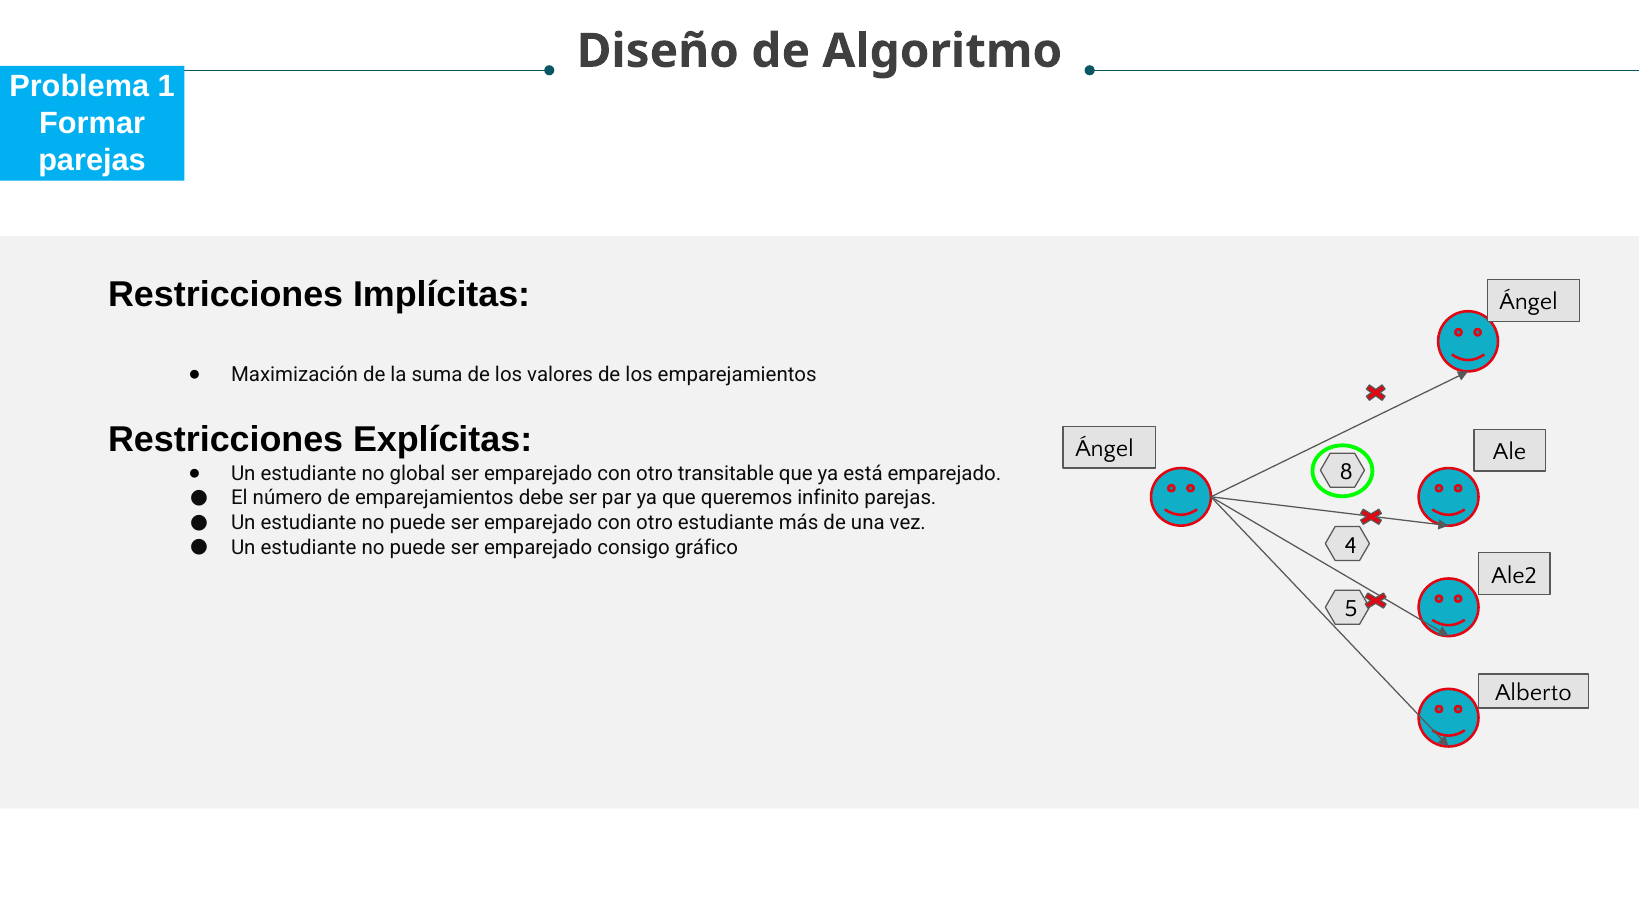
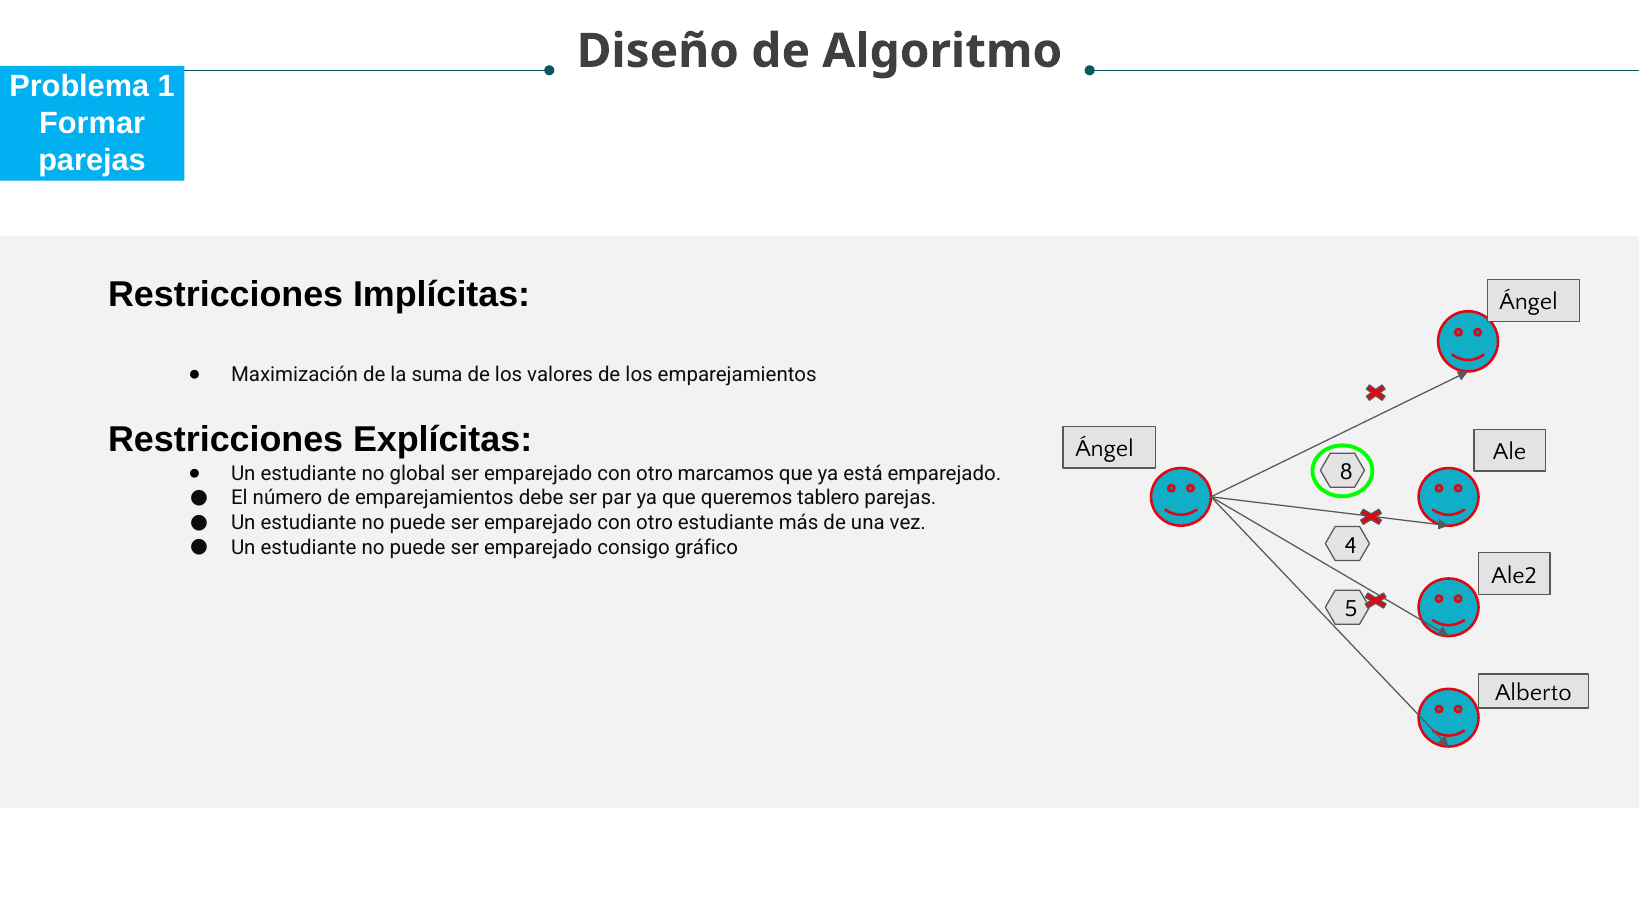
transitable: transitable -> marcamos
infinito: infinito -> tablero
